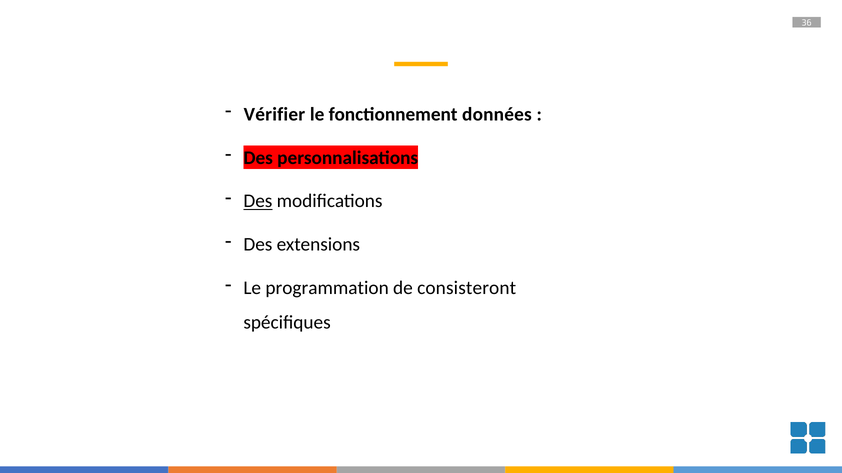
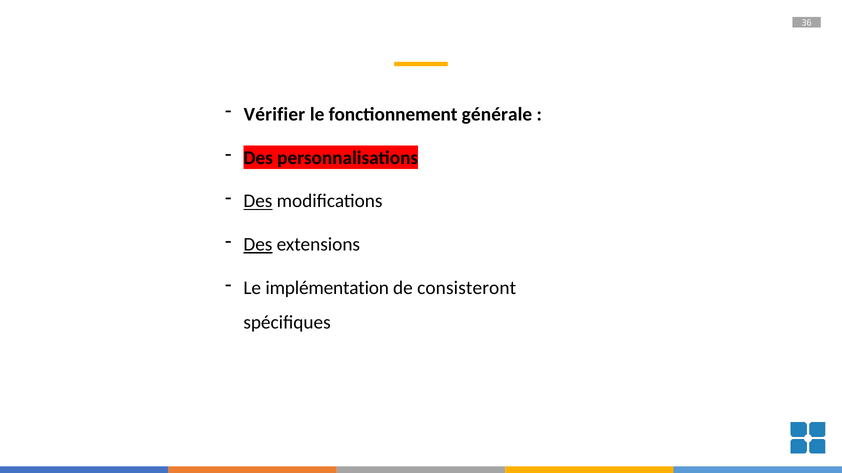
données: données -> générale
Des at (258, 245) underline: none -> present
programmation: programmation -> implémentation
